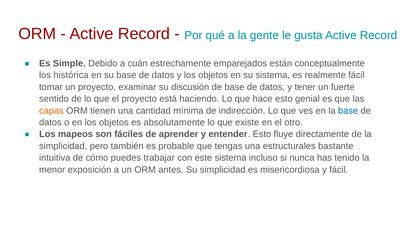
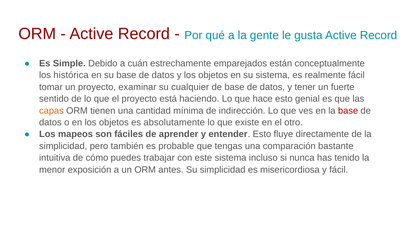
discusión: discusión -> cualquier
base at (348, 111) colour: blue -> red
estructurales: estructurales -> comparación
